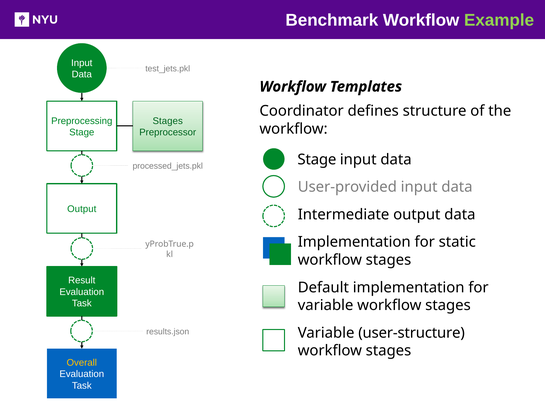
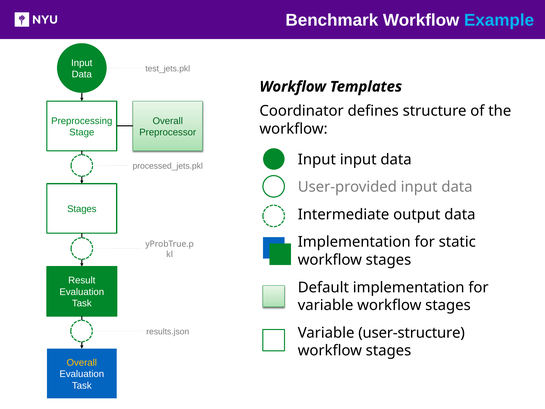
Example colour: light green -> light blue
Stages at (168, 121): Stages -> Overall
Stage at (317, 159): Stage -> Input
Output at (82, 209): Output -> Stages
